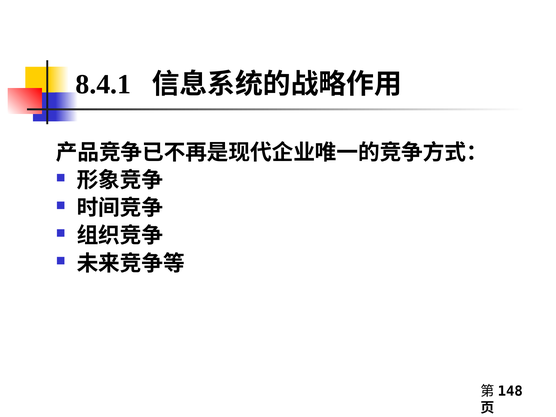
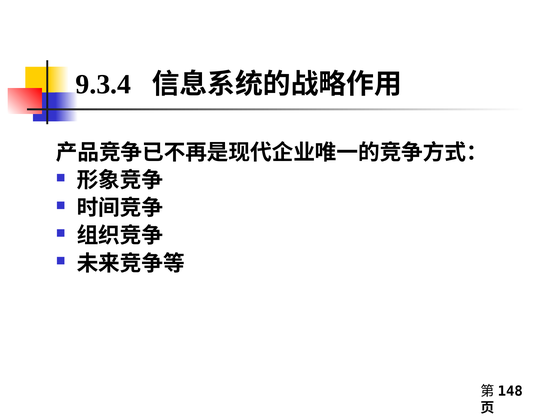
8.4.1: 8.4.1 -> 9.3.4
